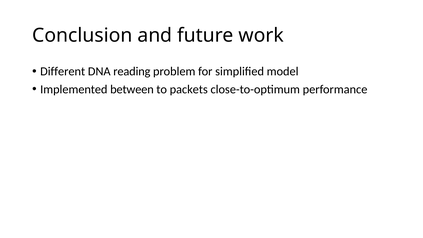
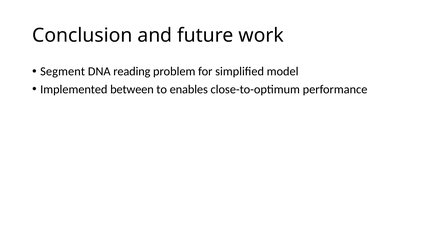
Different: Different -> Segment
packets: packets -> enables
